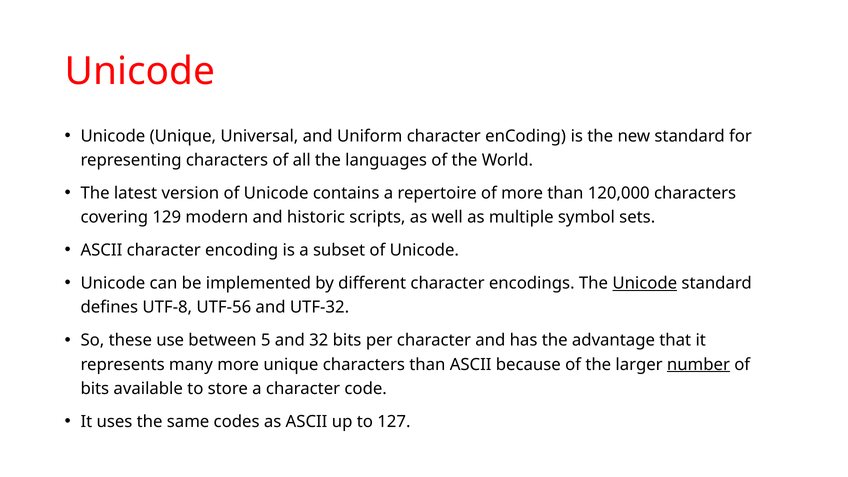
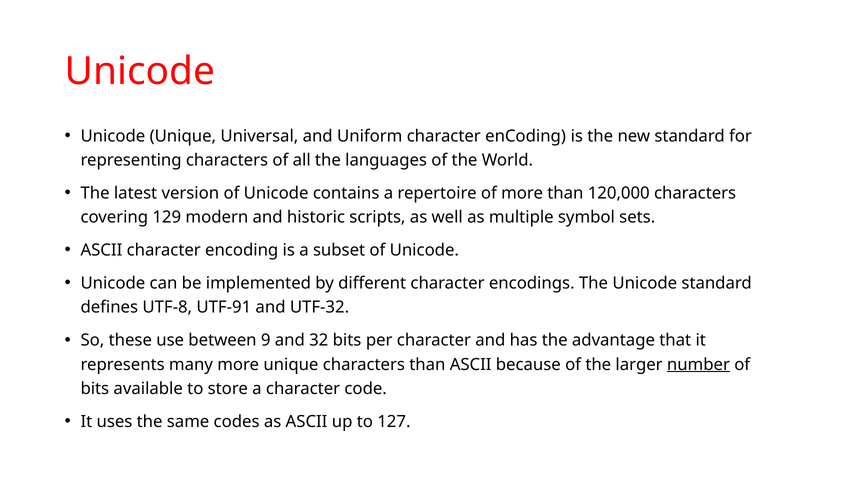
Unicode at (645, 283) underline: present -> none
UTF-56: UTF-56 -> UTF-91
5: 5 -> 9
